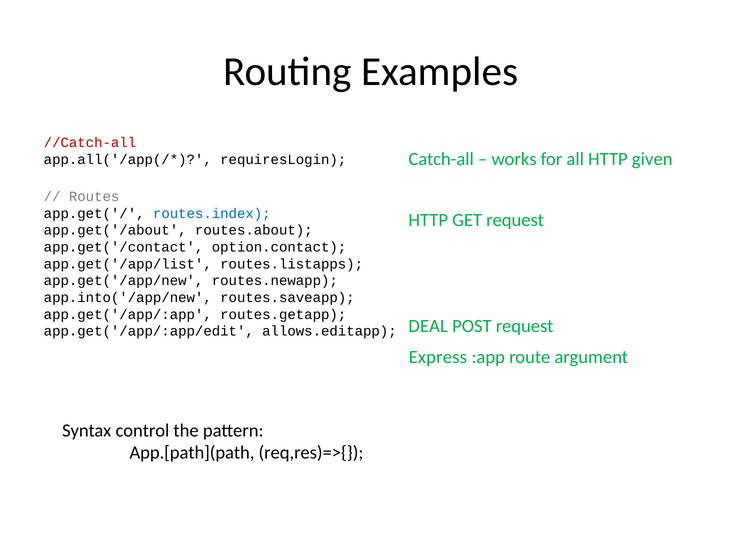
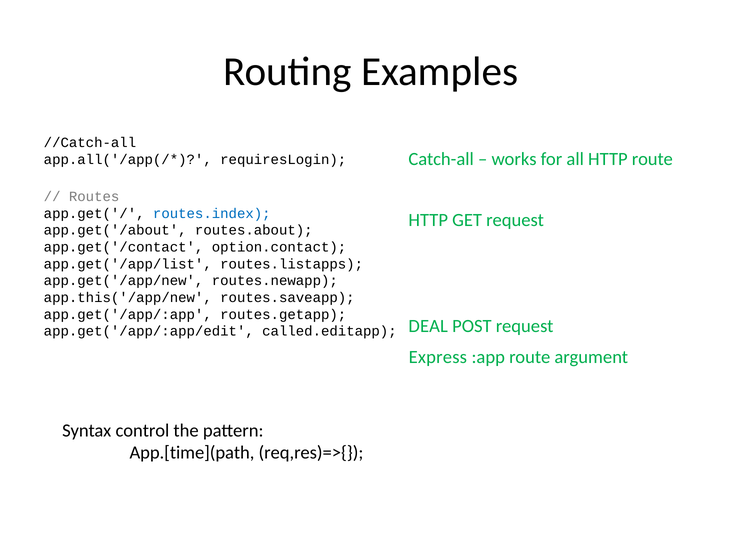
//Catch-all colour: red -> black
HTTP given: given -> route
app.into('/app/new: app.into('/app/new -> app.this('/app/new
allows.editapp: allows.editapp -> called.editapp
App.[path](path: App.[path](path -> App.[time](path
